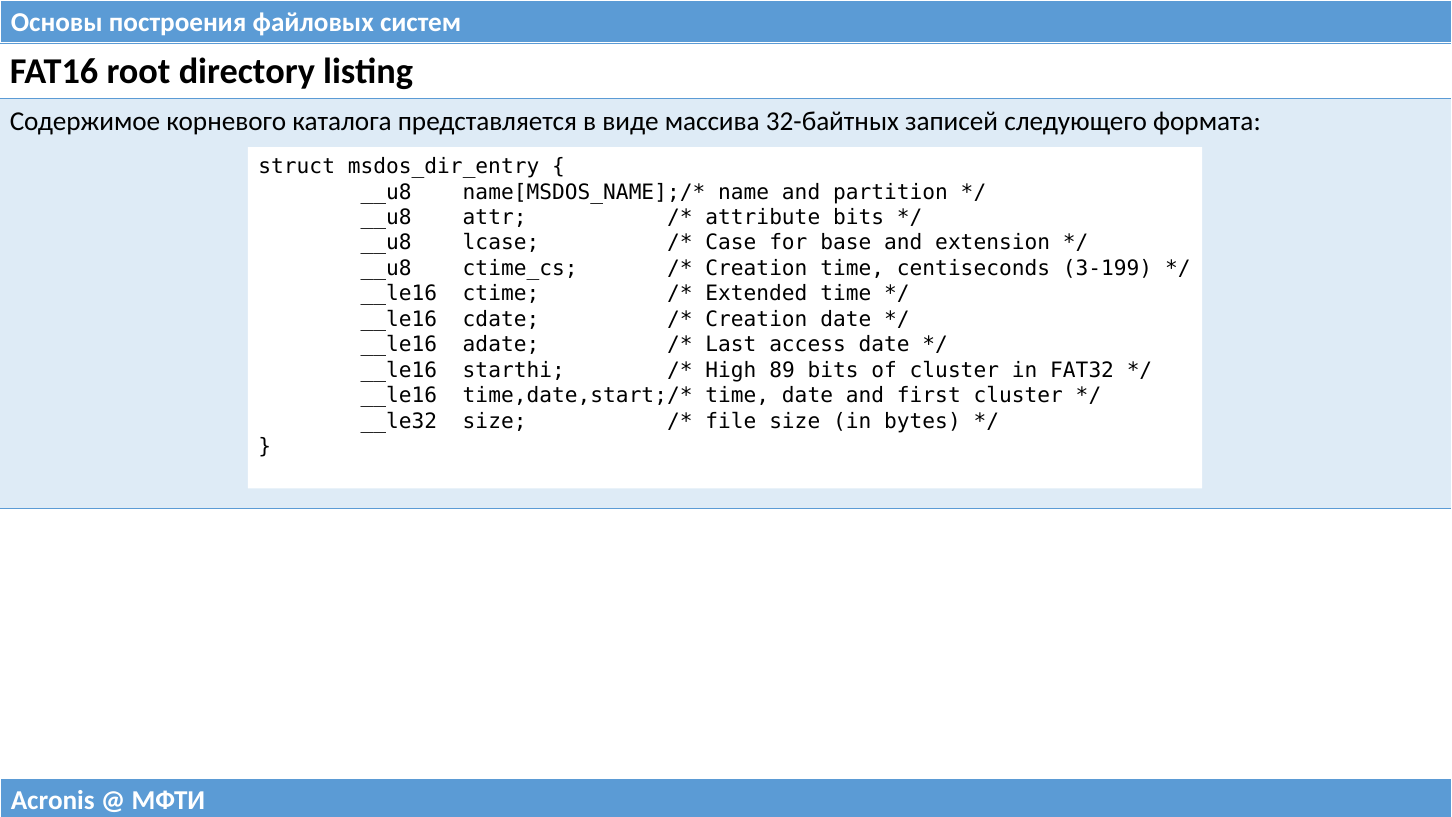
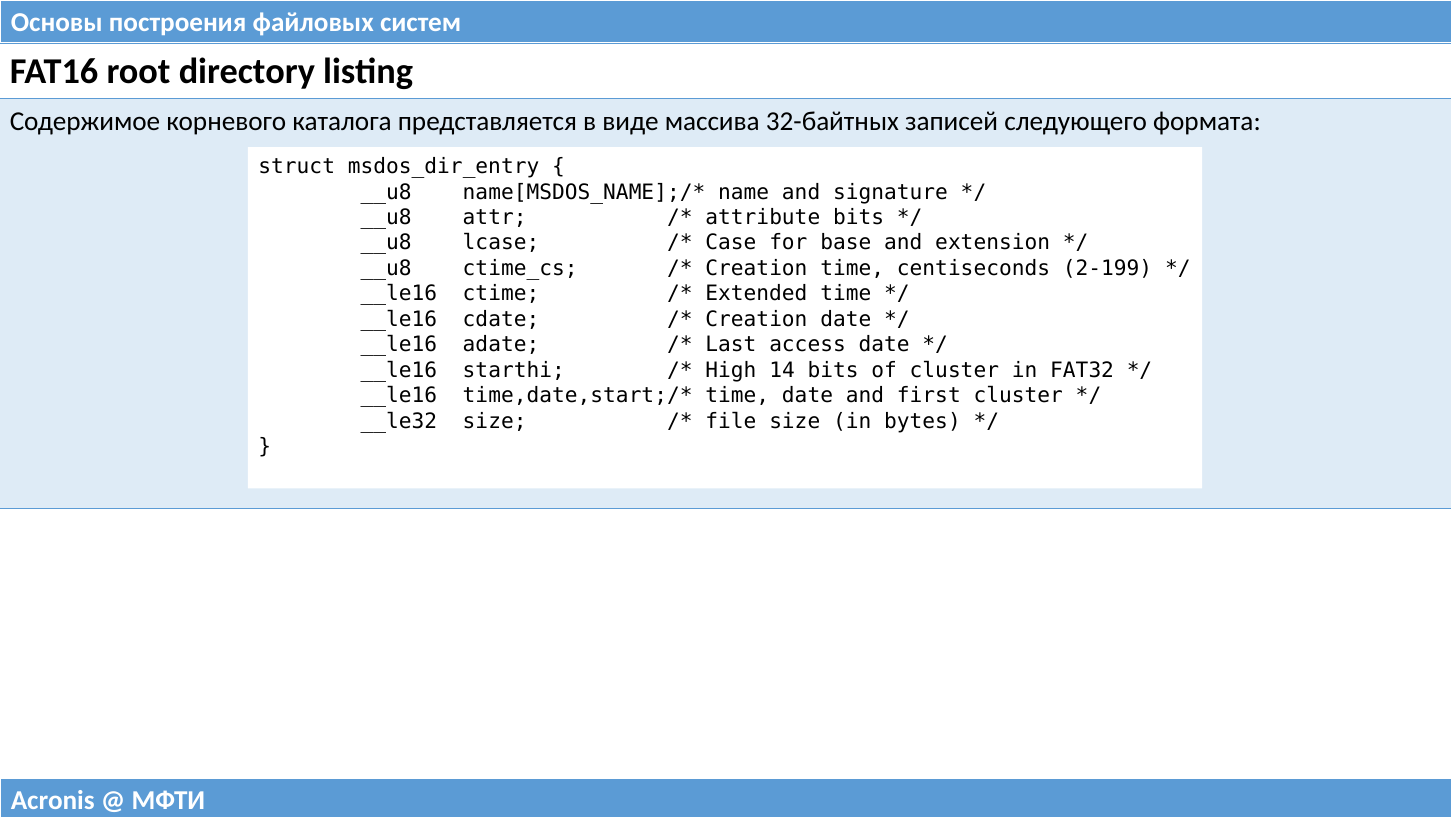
partition: partition -> signature
3-199: 3-199 -> 2-199
89: 89 -> 14
